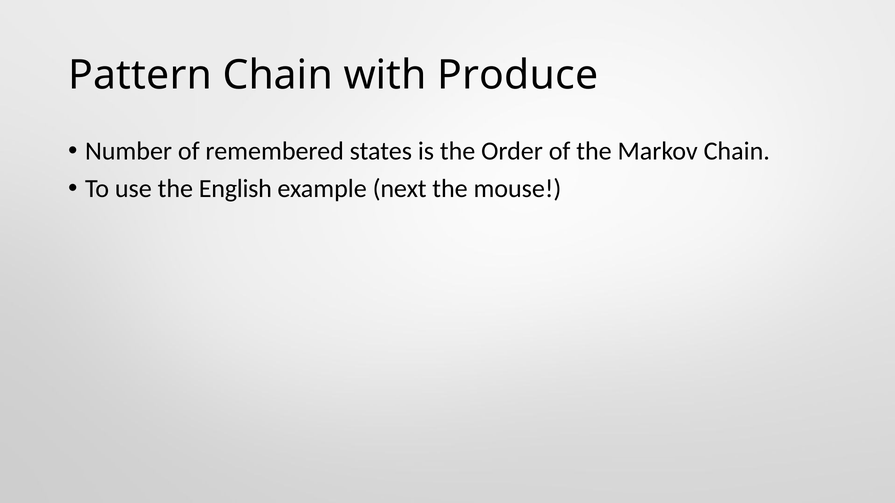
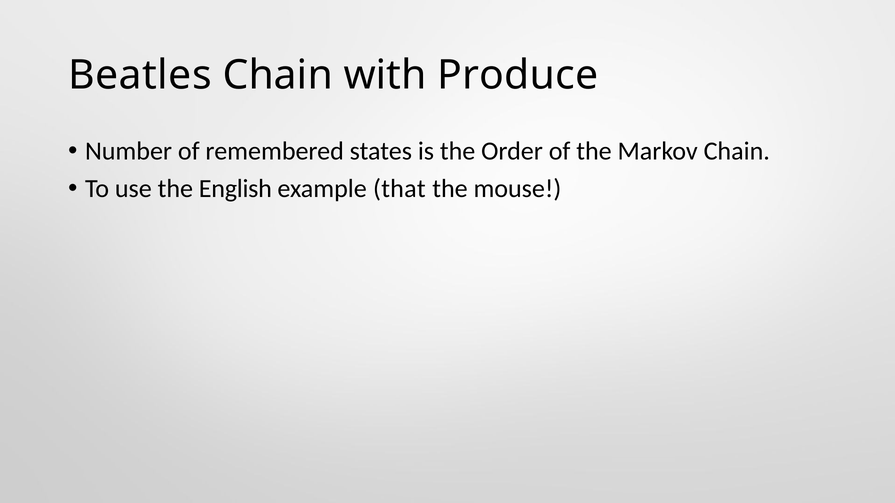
Pattern: Pattern -> Beatles
next: next -> that
